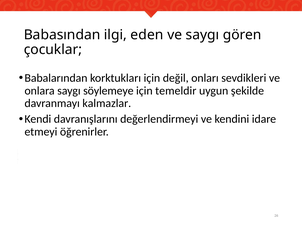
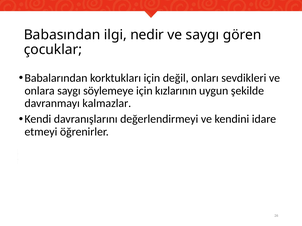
eden: eden -> nedir
temeldir: temeldir -> kızlarının
